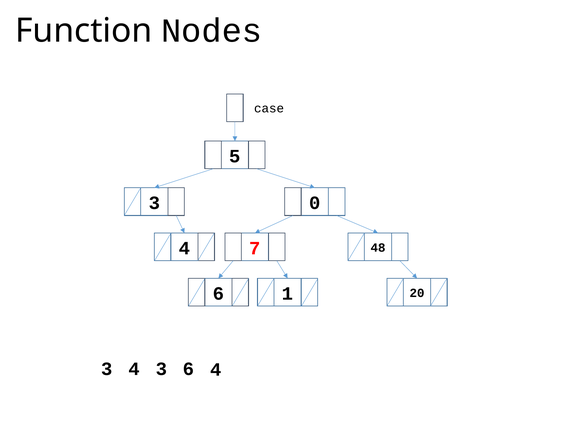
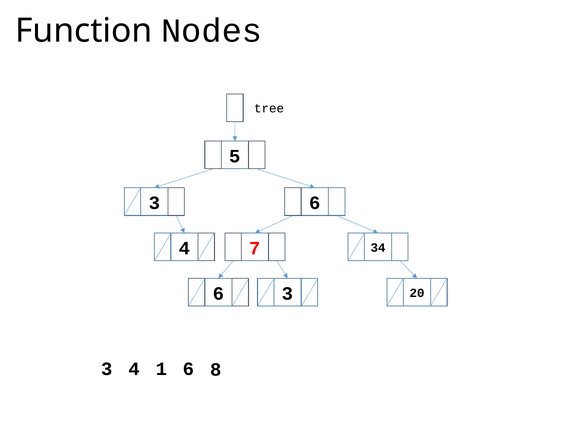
case: case -> tree
3 0: 0 -> 6
48: 48 -> 34
6 1: 1 -> 3
4 3: 3 -> 1
6 4: 4 -> 8
